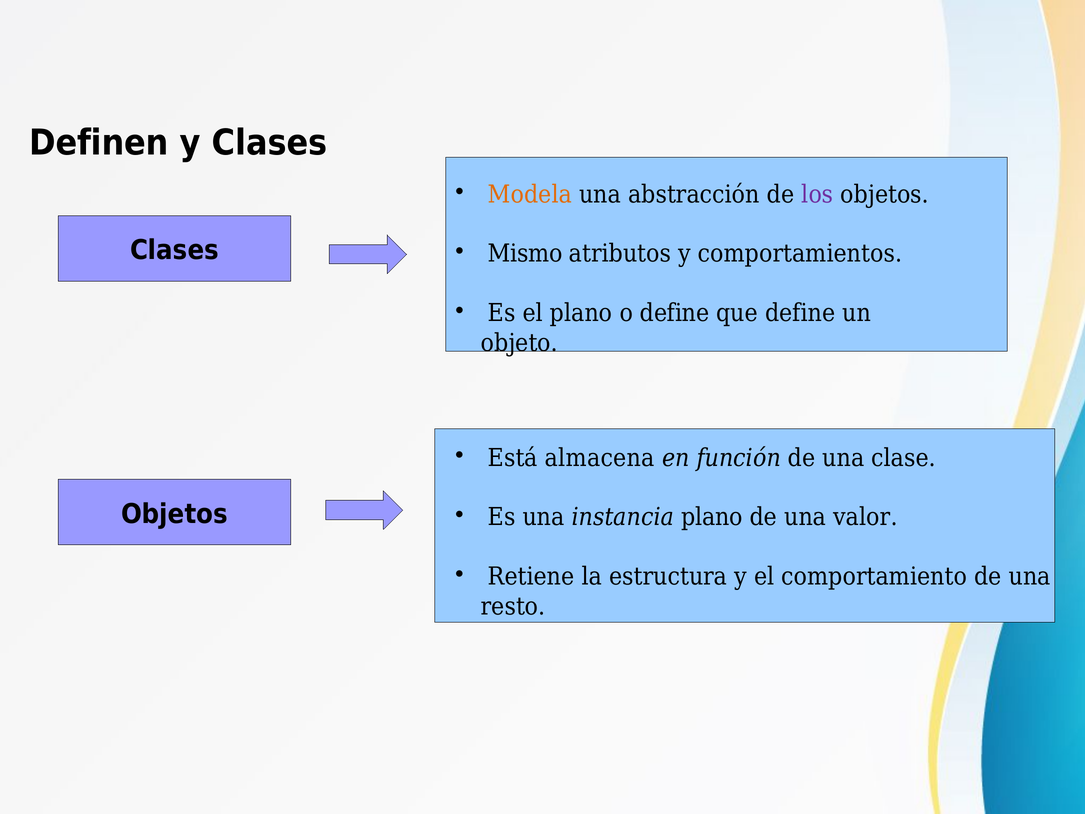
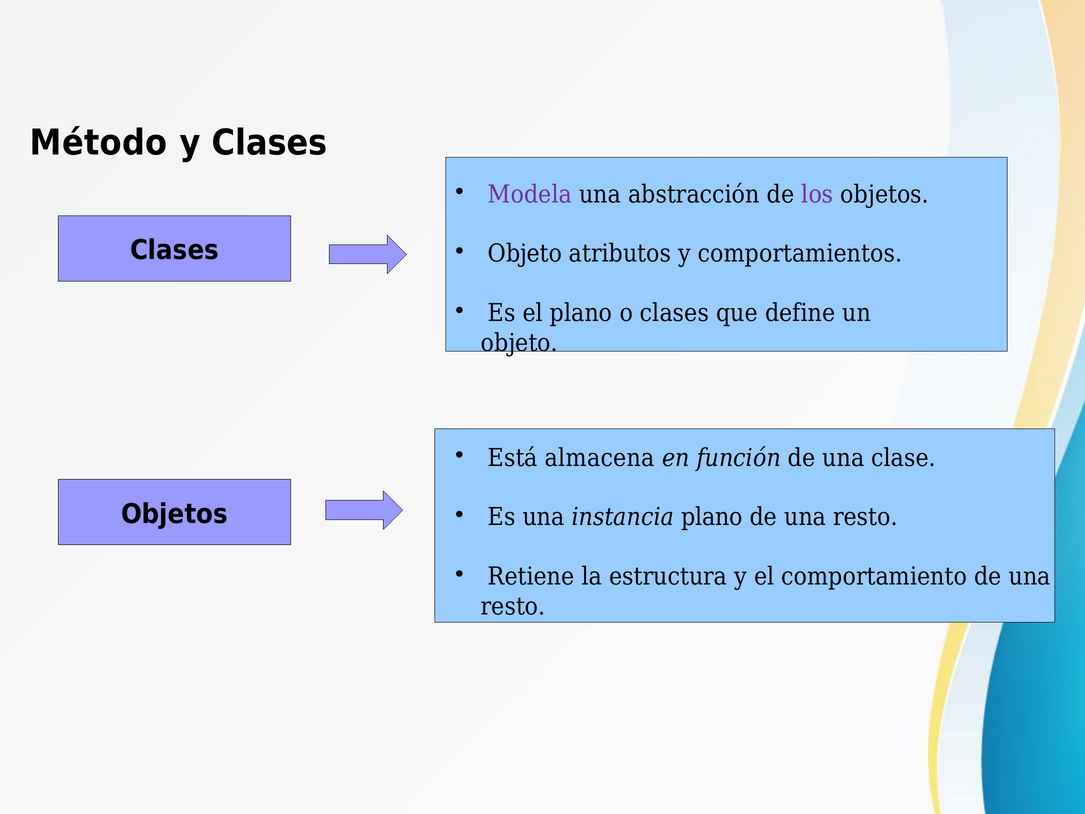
Definen: Definen -> Método
Modela colour: orange -> purple
Mismo at (525, 254): Mismo -> Objeto
o define: define -> clases
valor at (865, 517): valor -> resto
